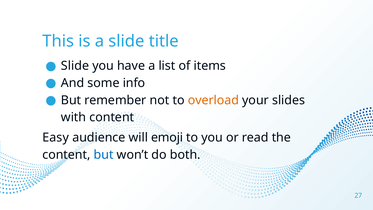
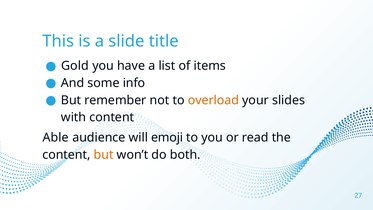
Slide at (75, 66): Slide -> Gold
Easy: Easy -> Able
but at (104, 155) colour: blue -> orange
